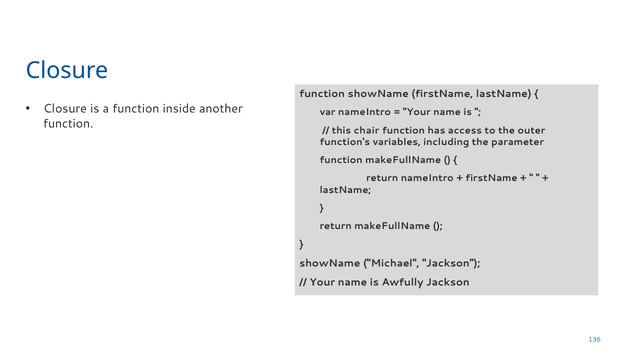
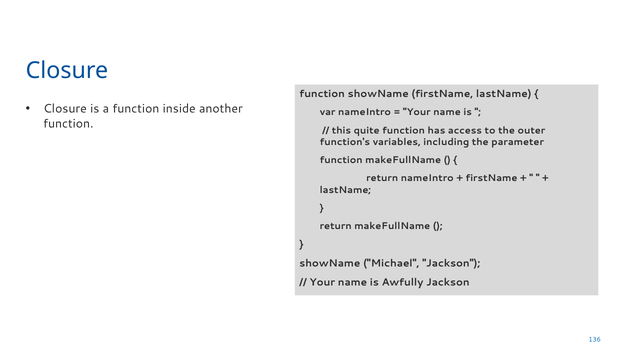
chair: chair -> quite
